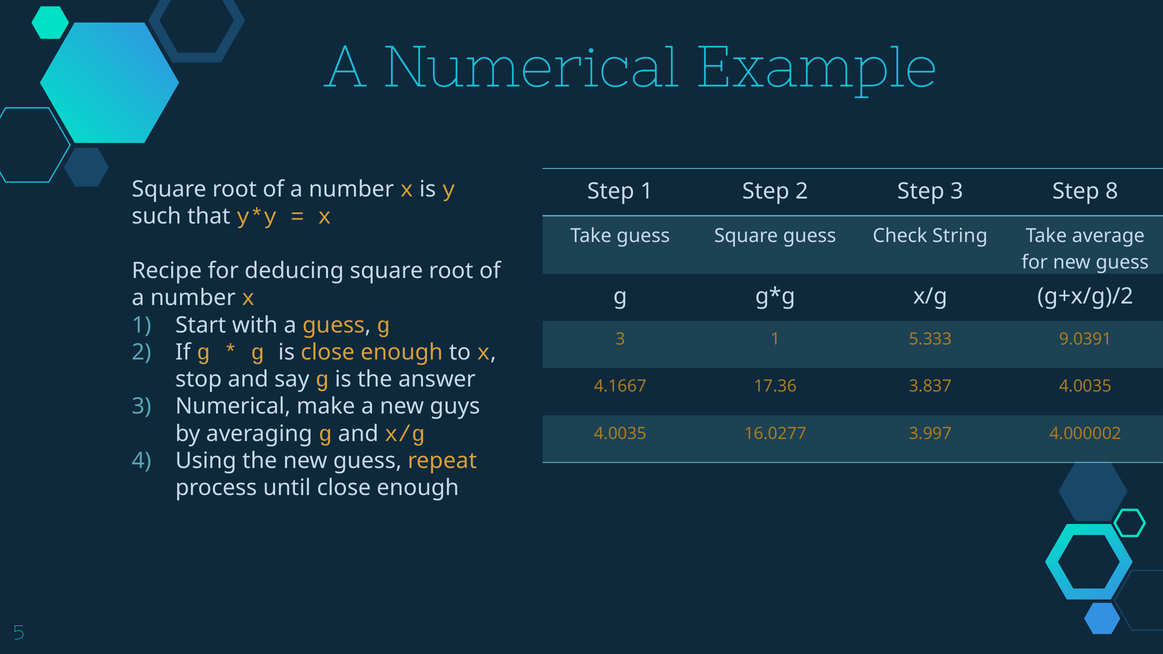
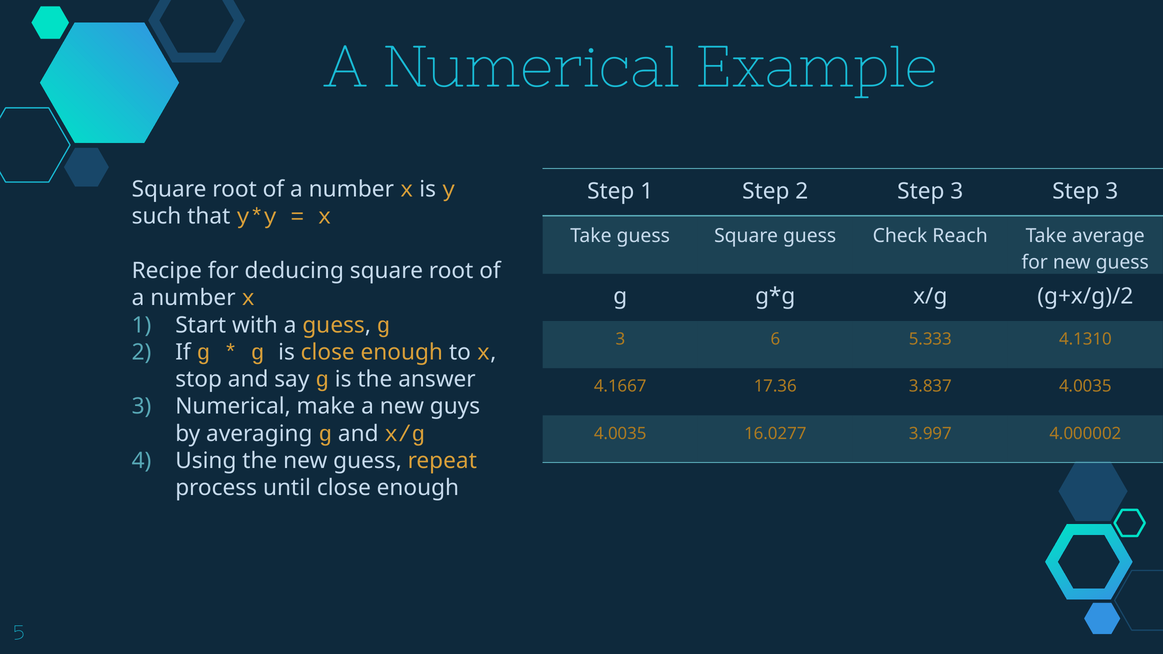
3 Step 8: 8 -> 3
String: String -> Reach
3 1: 1 -> 6
9.0391: 9.0391 -> 4.1310
